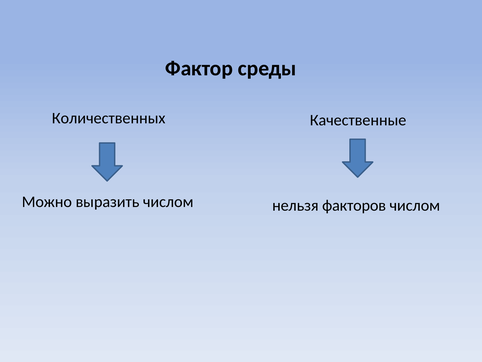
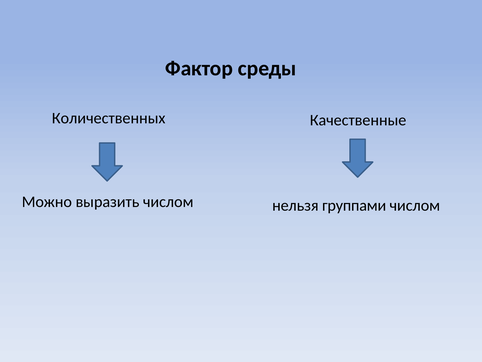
факторов: факторов -> группами
